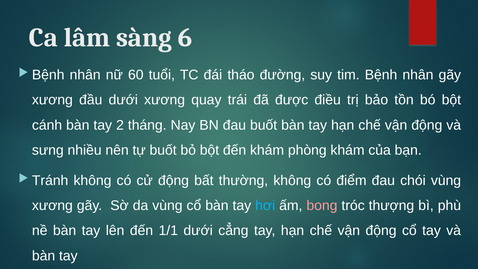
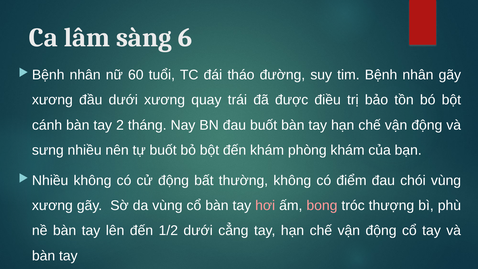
Tránh at (50, 180): Tránh -> Nhiều
hơi colour: light blue -> pink
1/1: 1/1 -> 1/2
